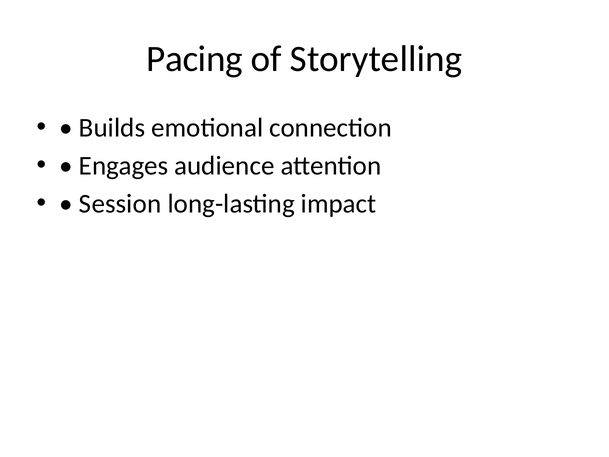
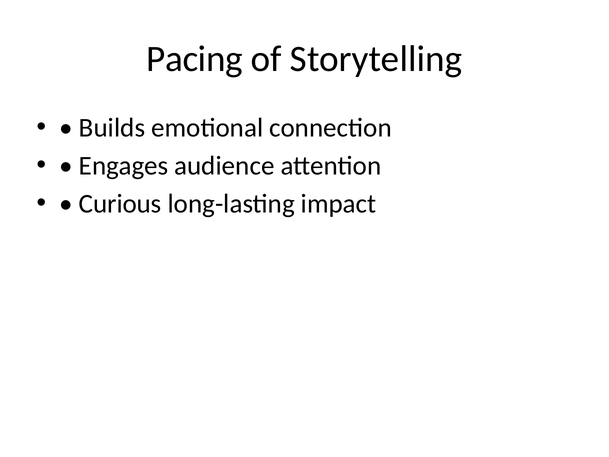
Session: Session -> Curious
